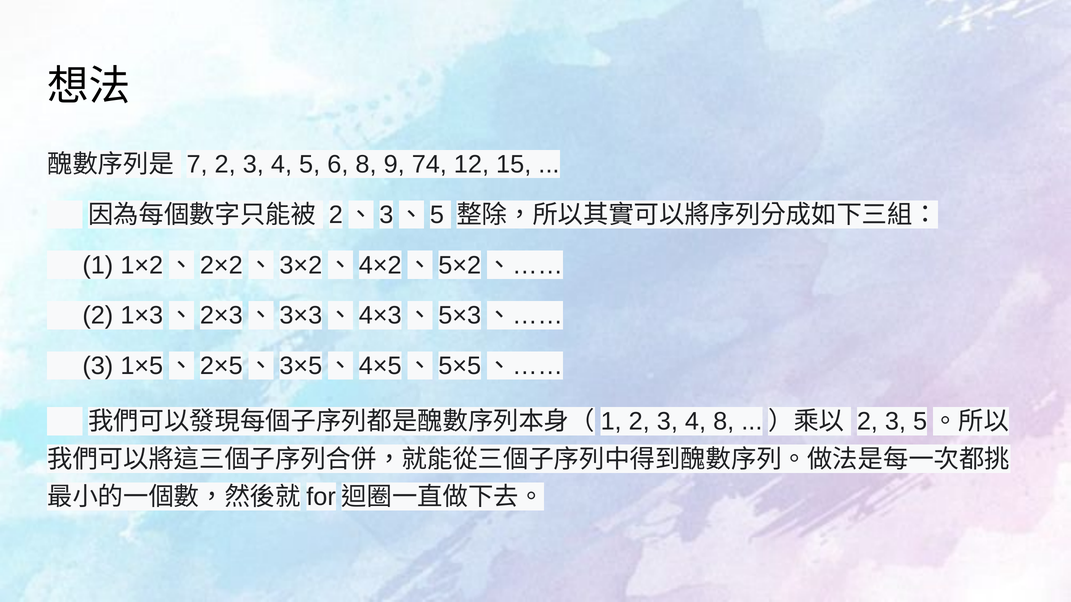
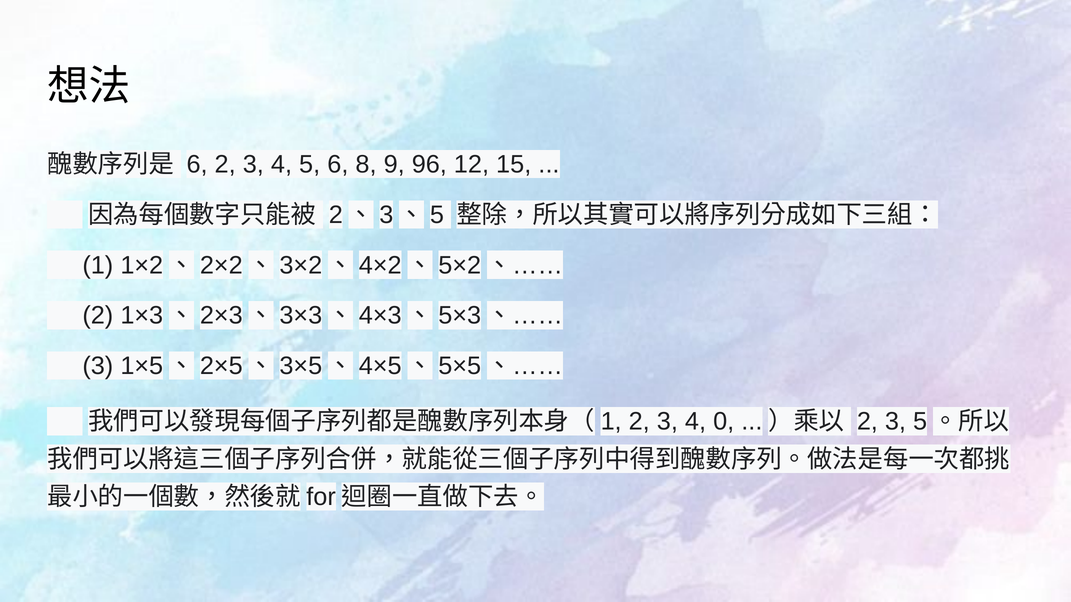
7 at (197, 165): 7 -> 6
74: 74 -> 96
4 8: 8 -> 0
